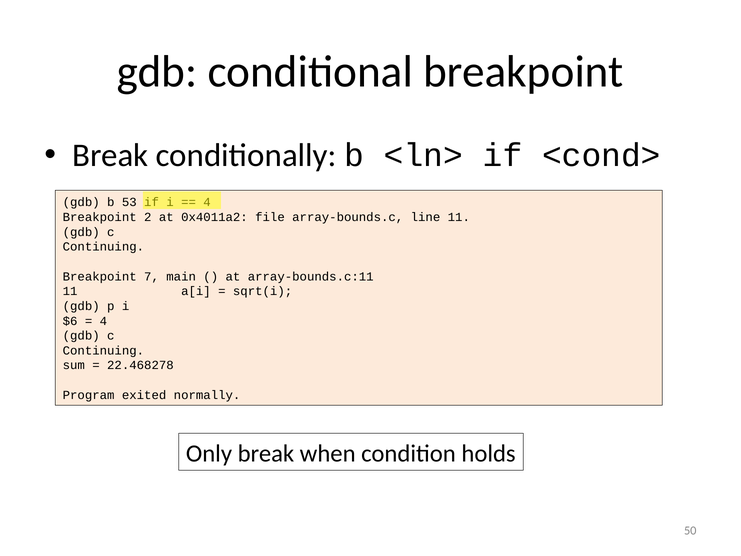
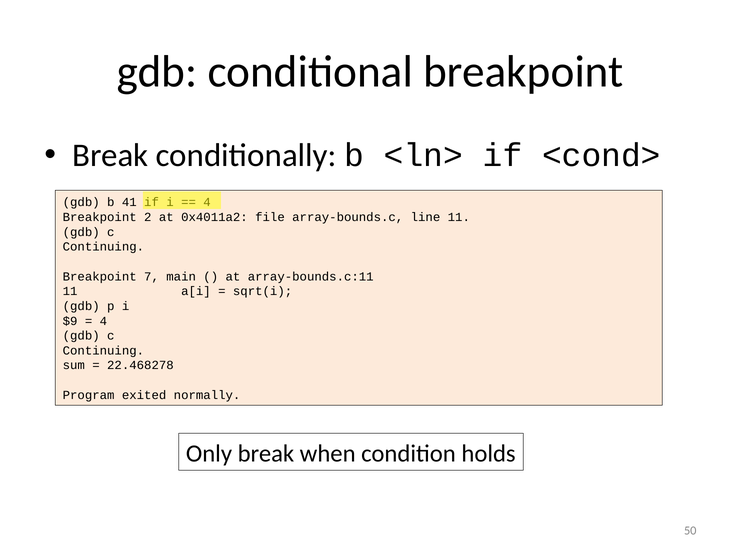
53: 53 -> 41
$6: $6 -> $9
